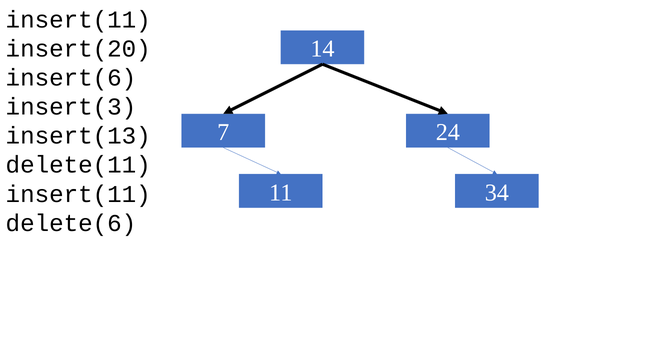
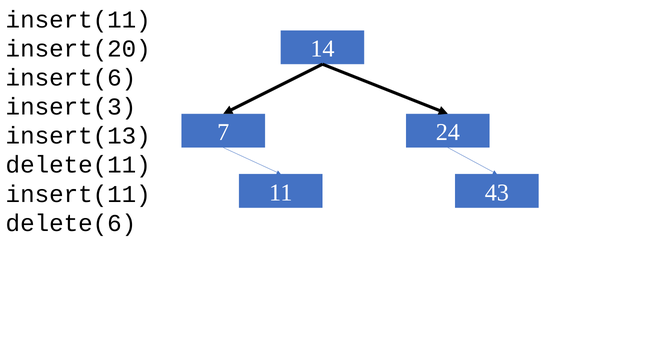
34: 34 -> 43
